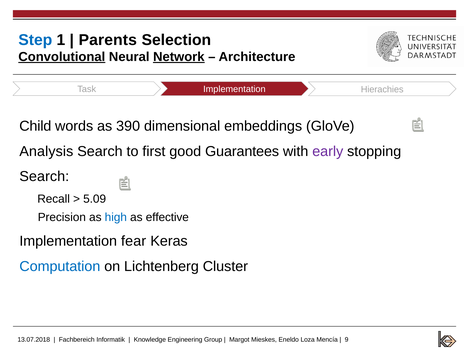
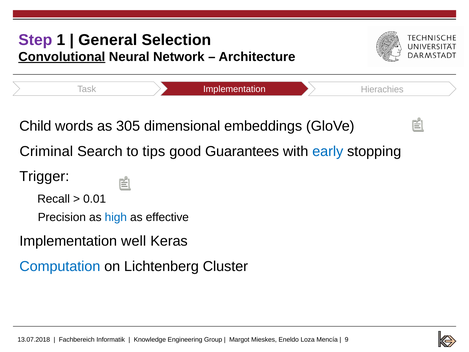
Step colour: blue -> purple
Parents: Parents -> General
Network underline: present -> none
390: 390 -> 305
Analysis: Analysis -> Criminal
first: first -> tips
early colour: purple -> blue
Search at (44, 176): Search -> Trigger
5.09: 5.09 -> 0.01
fear: fear -> well
